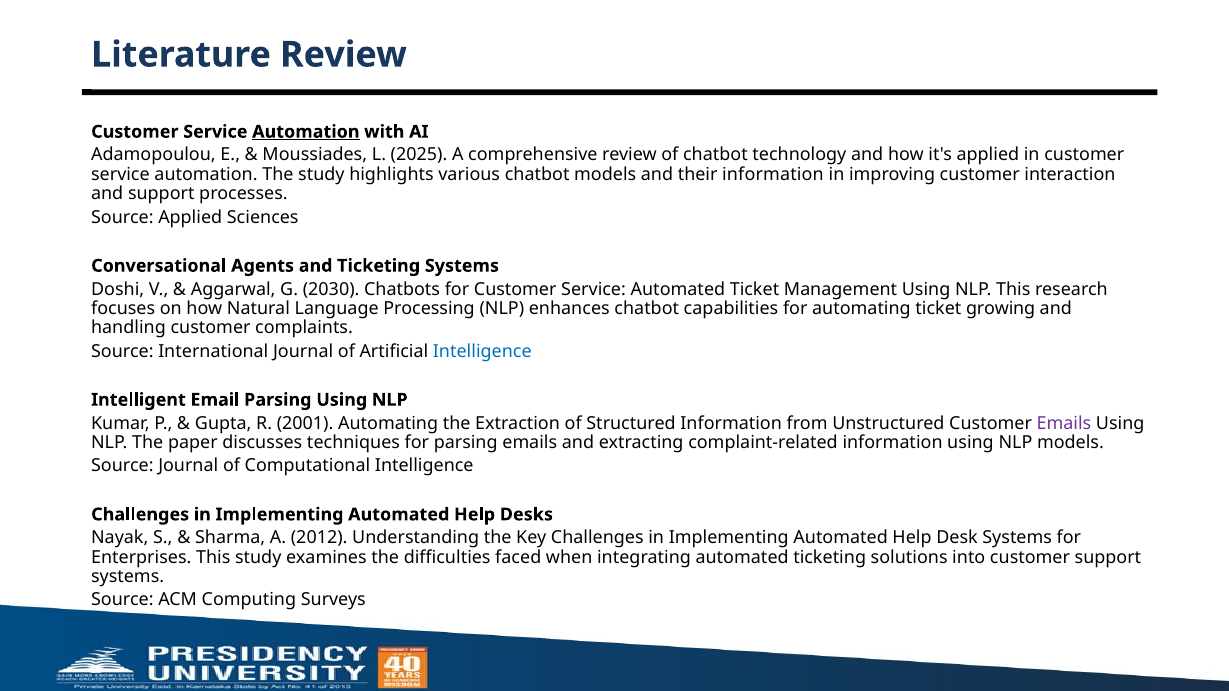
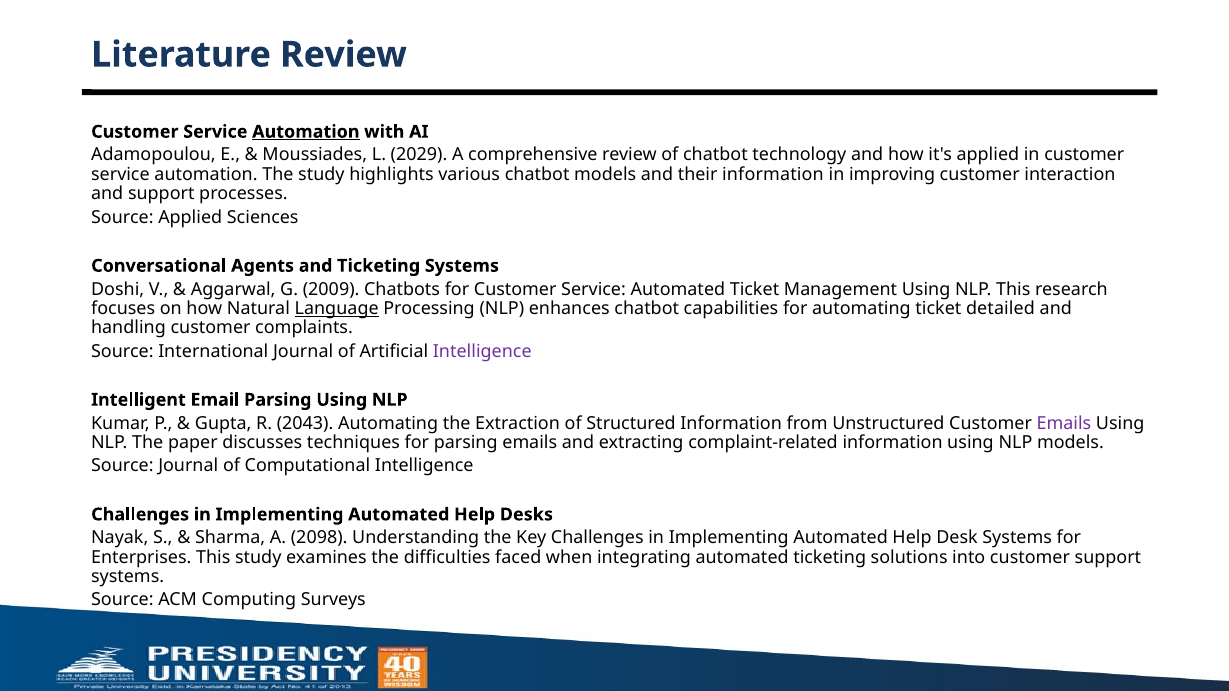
2025: 2025 -> 2029
2030: 2030 -> 2009
Language underline: none -> present
growing: growing -> detailed
Intelligence at (482, 351) colour: blue -> purple
2001: 2001 -> 2043
2012: 2012 -> 2098
